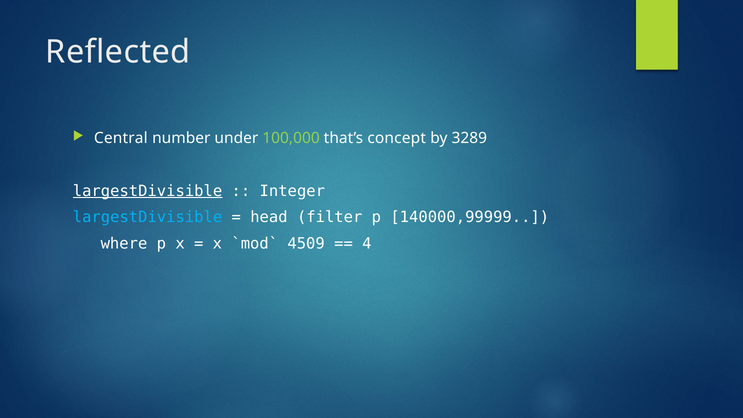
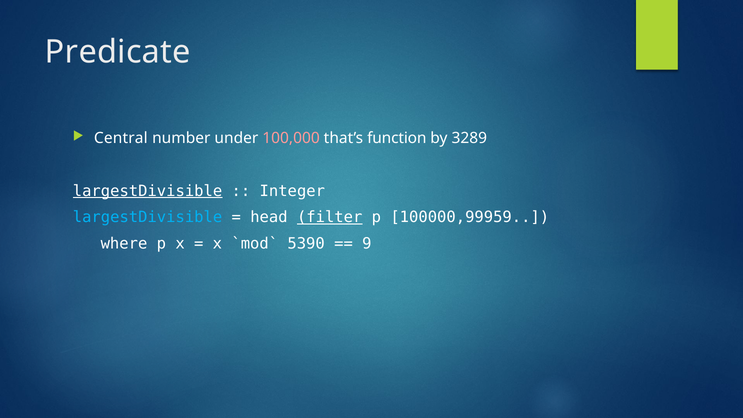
Reflected: Reflected -> Predicate
100,000 colour: light green -> pink
concept: concept -> function
filter underline: none -> present
140000,99999: 140000,99999 -> 100000,99959
4509: 4509 -> 5390
4: 4 -> 9
